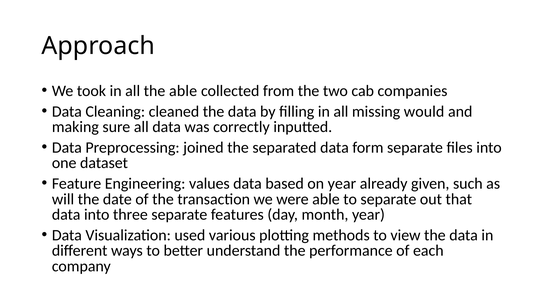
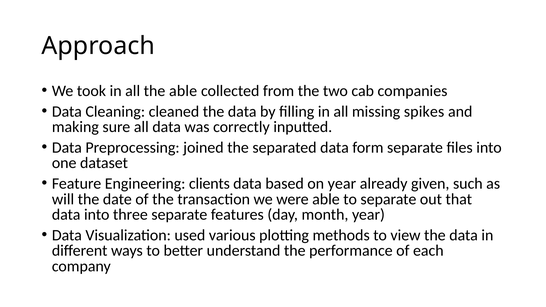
would: would -> spikes
values: values -> clients
